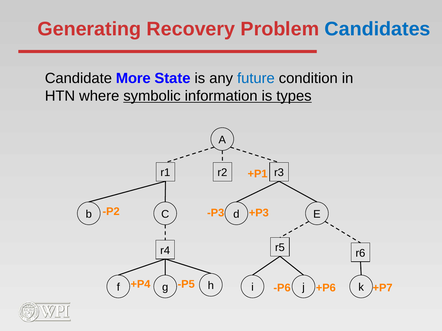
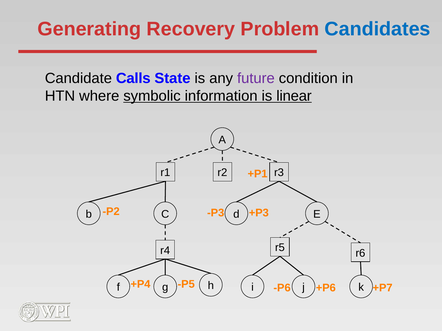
More: More -> Calls
future colour: blue -> purple
types: types -> linear
